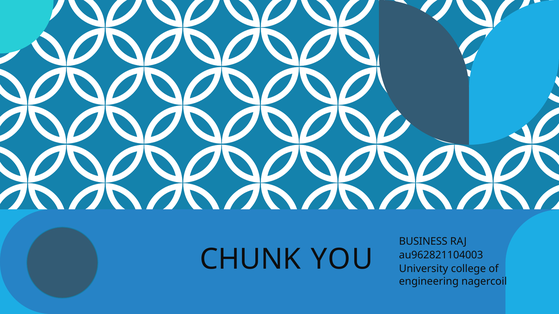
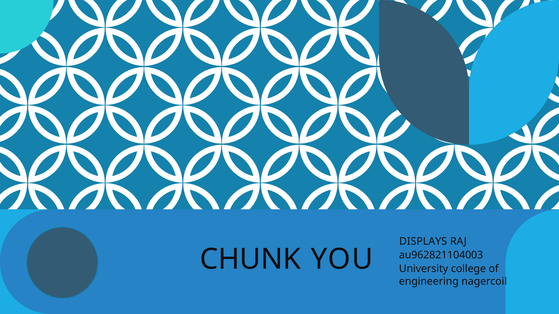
BUSINESS: BUSINESS -> DISPLAYS
